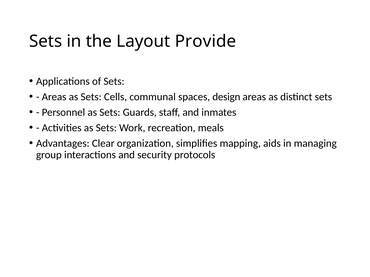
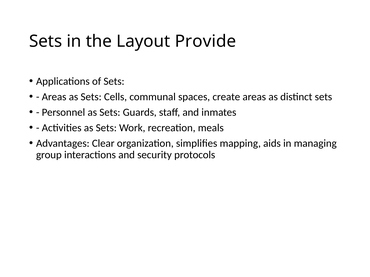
design: design -> create
